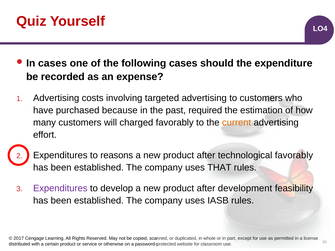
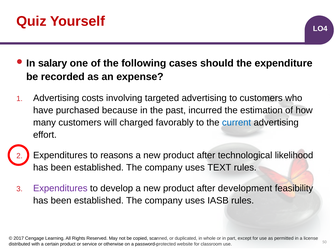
cases at (52, 63): cases -> salary
required: required -> incurred
current colour: orange -> blue
technological favorably: favorably -> likelihood
THAT: THAT -> TEXT
